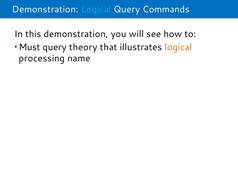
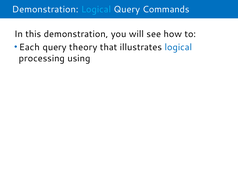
Must: Must -> Each
logical at (178, 47) colour: orange -> blue
name: name -> using
